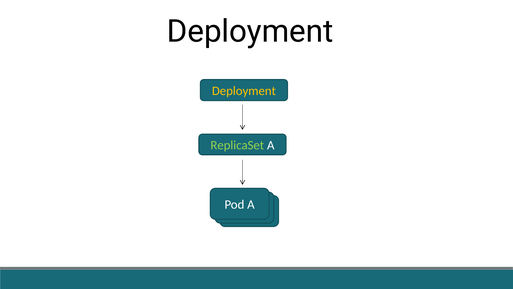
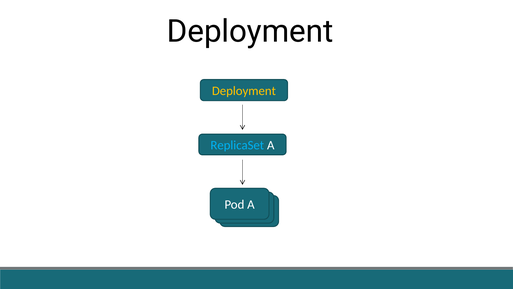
ReplicaSet colour: light green -> light blue
